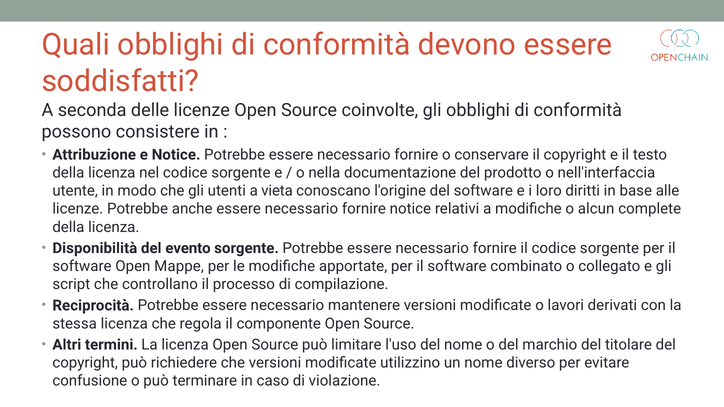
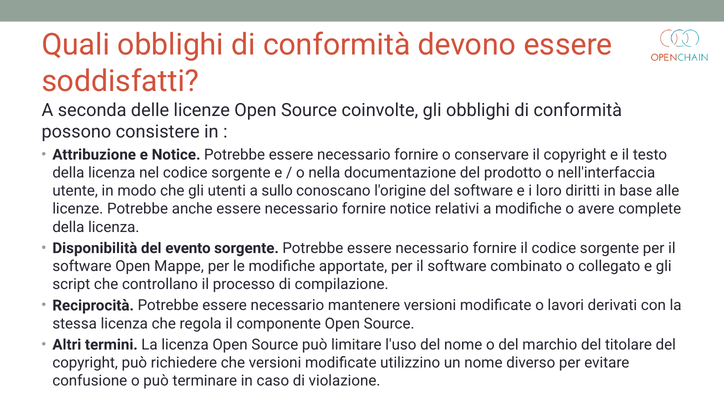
vieta: vieta -> sullo
alcun: alcun -> avere
